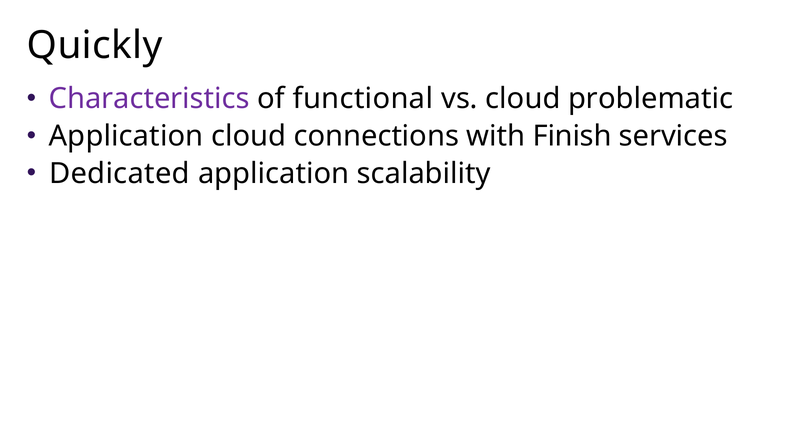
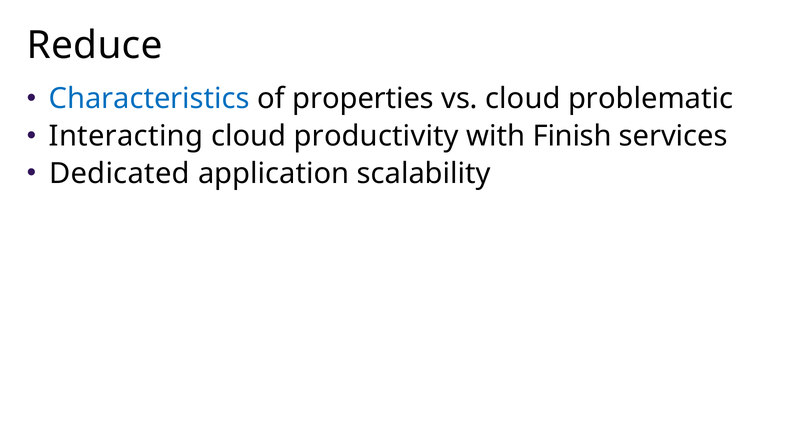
Quickly: Quickly -> Reduce
Characteristics colour: purple -> blue
functional: functional -> properties
Application at (126, 136): Application -> Interacting
connections: connections -> productivity
